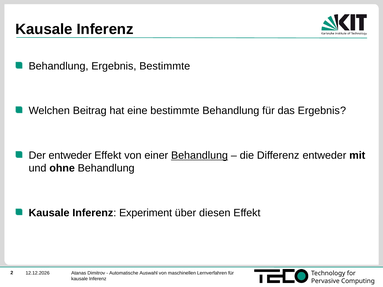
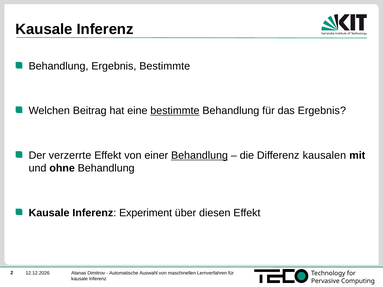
bestimmte at (175, 111) underline: none -> present
Der entweder: entweder -> verzerrte
Differenz entweder: entweder -> kausalen
